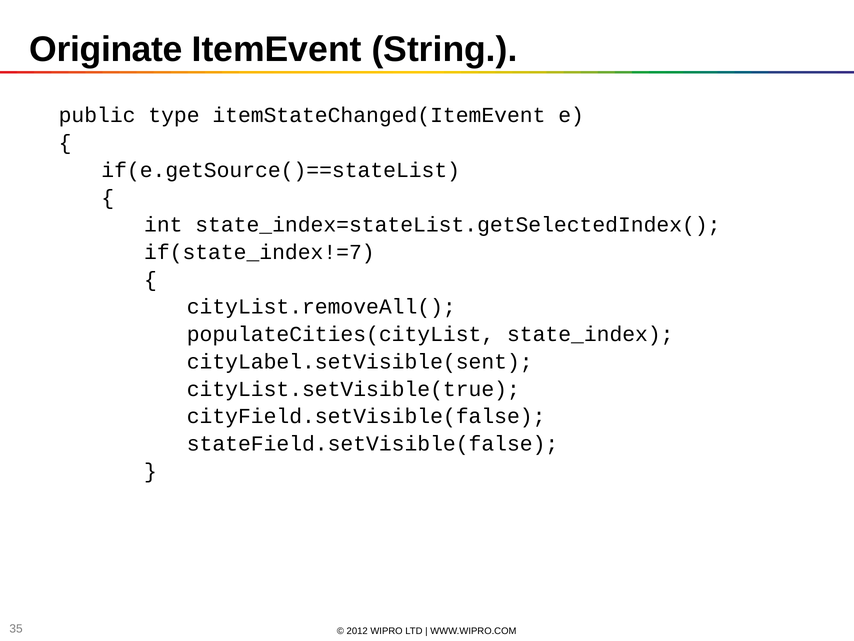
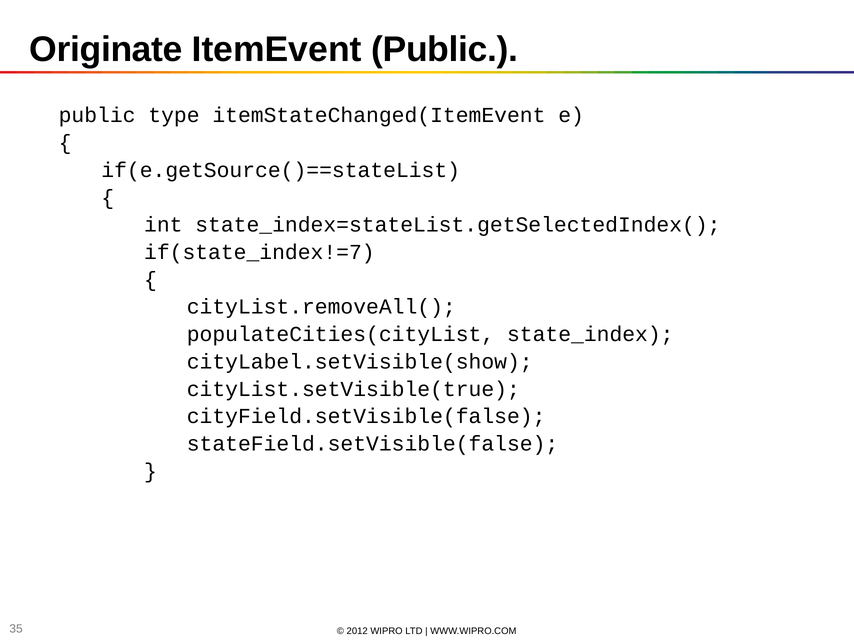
ItemEvent String: String -> Public
cityLabel.setVisible(sent: cityLabel.setVisible(sent -> cityLabel.setVisible(show
